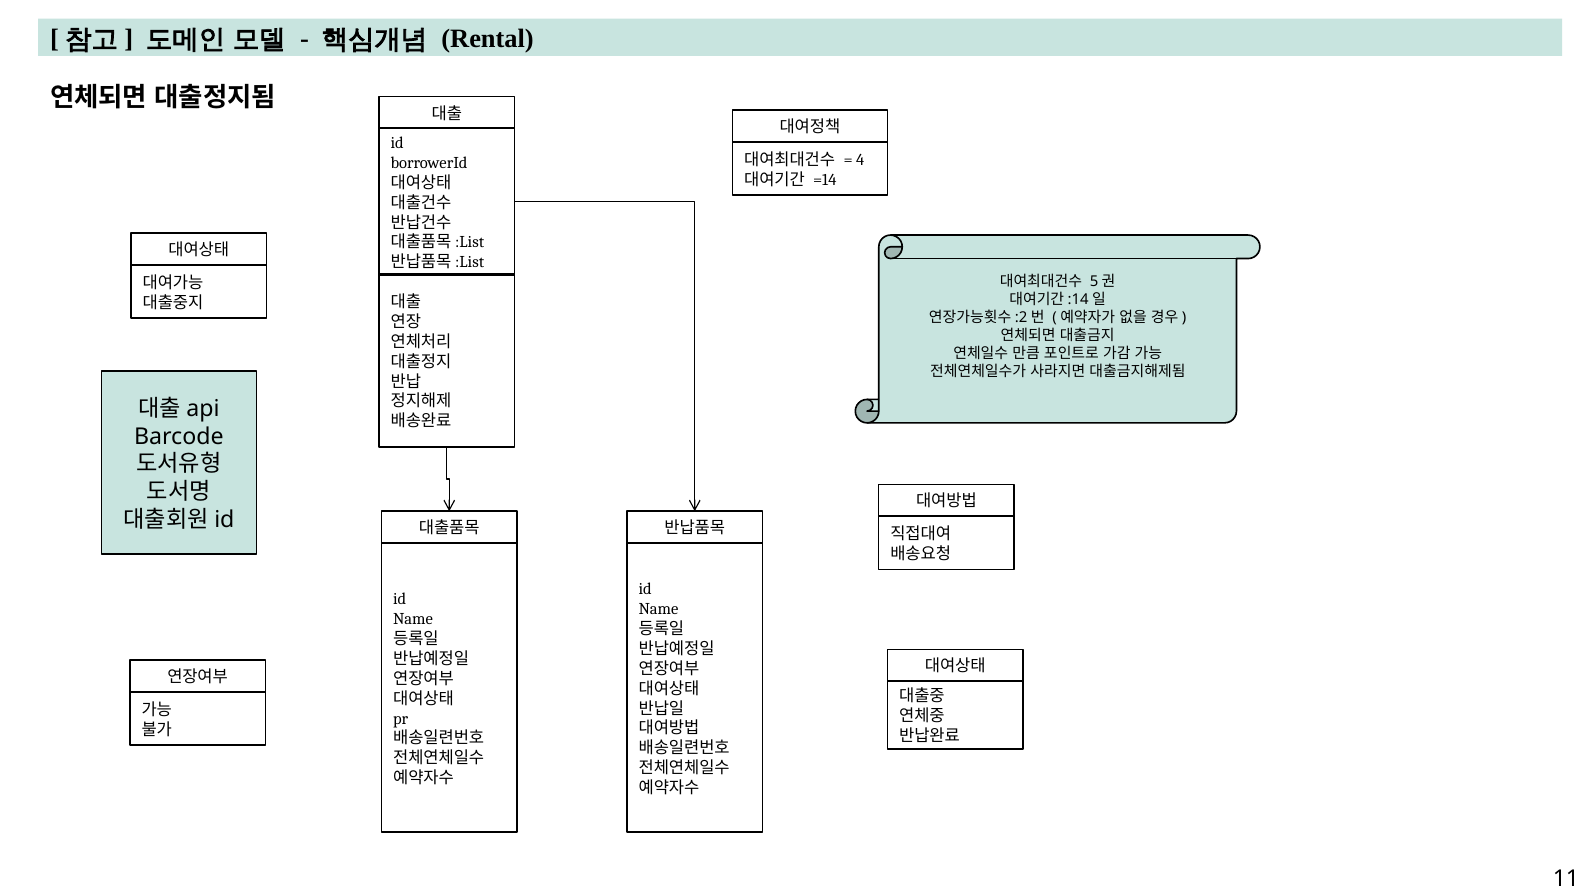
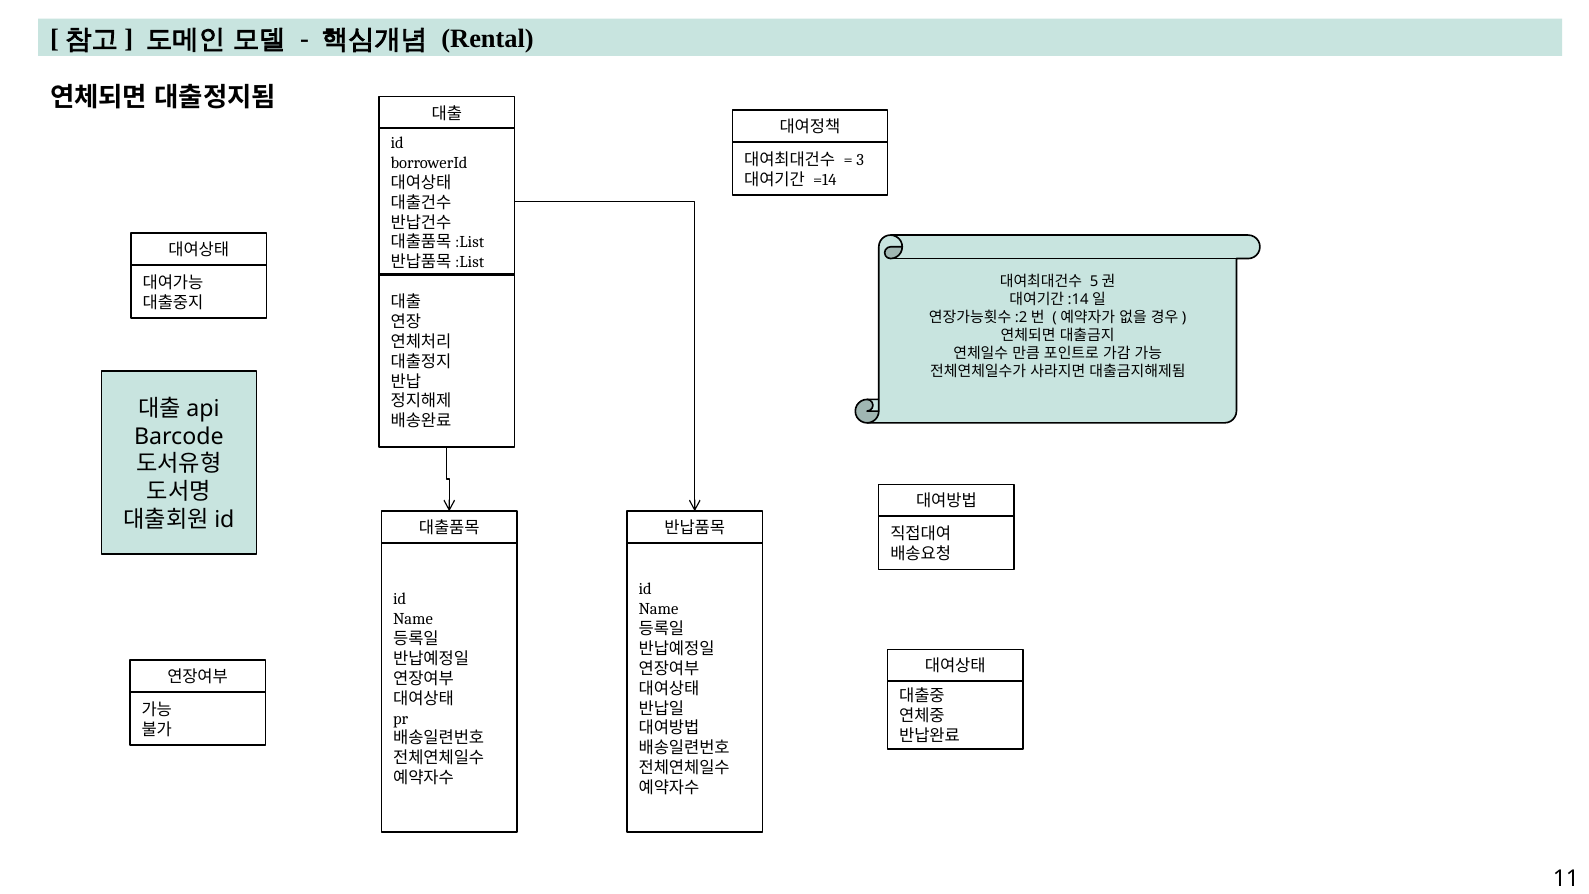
4: 4 -> 3
